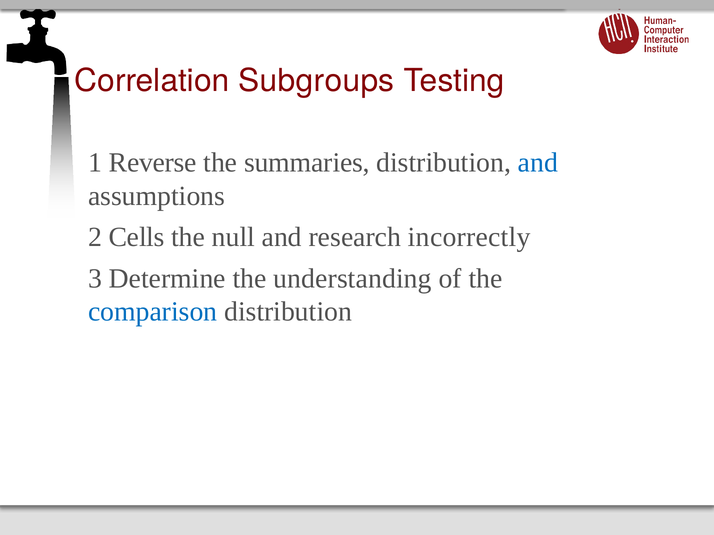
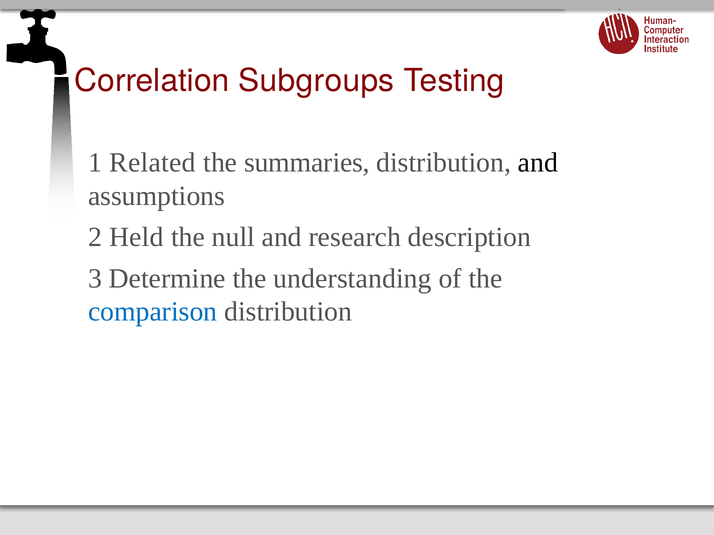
Reverse: Reverse -> Related
and at (538, 163) colour: blue -> black
Cells: Cells -> Held
incorrectly: incorrectly -> description
